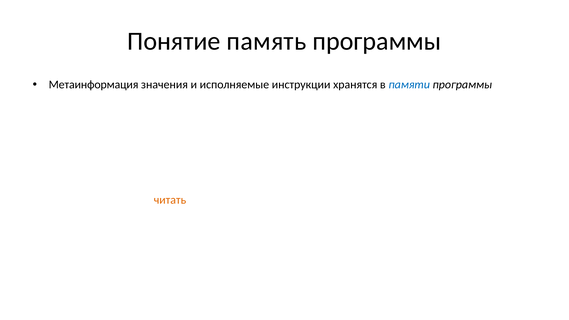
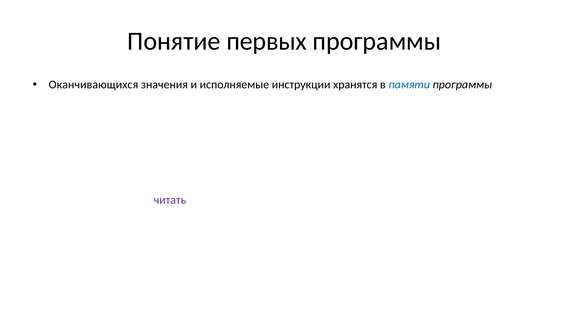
Понятие память: память -> первых
Метаинформация: Метаинформация -> Оканчивающихся
читать colour: orange -> purple
